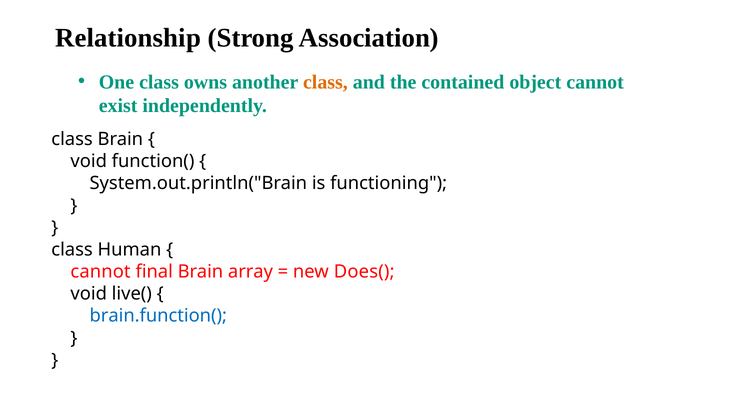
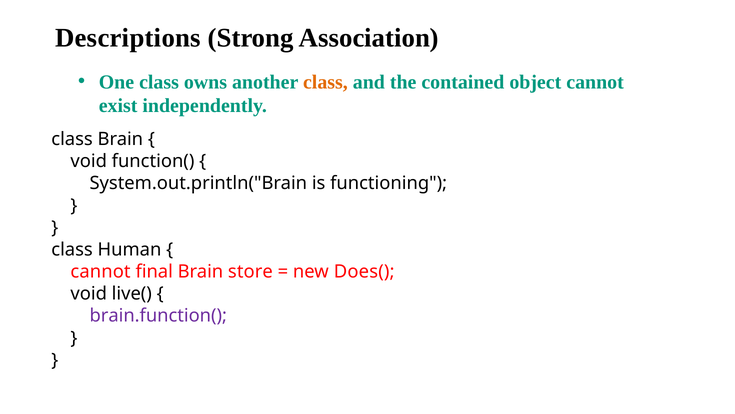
Relationship: Relationship -> Descriptions
array: array -> store
brain.function( colour: blue -> purple
